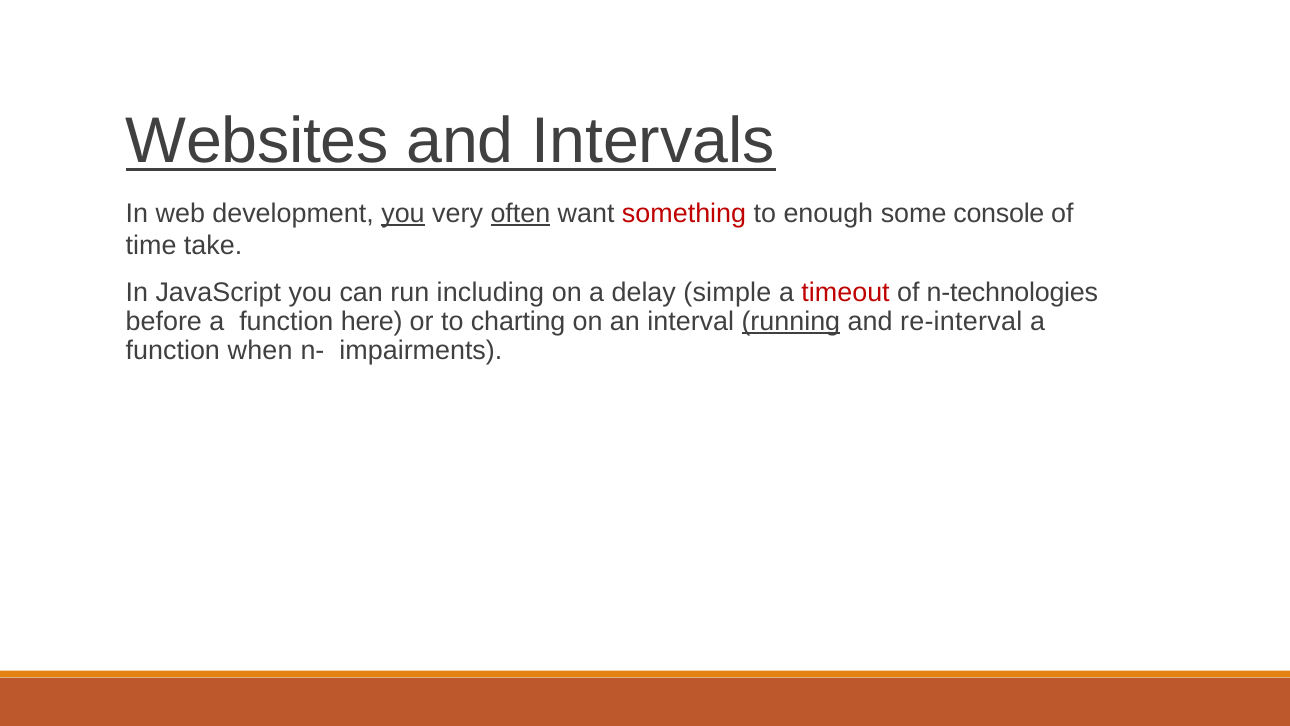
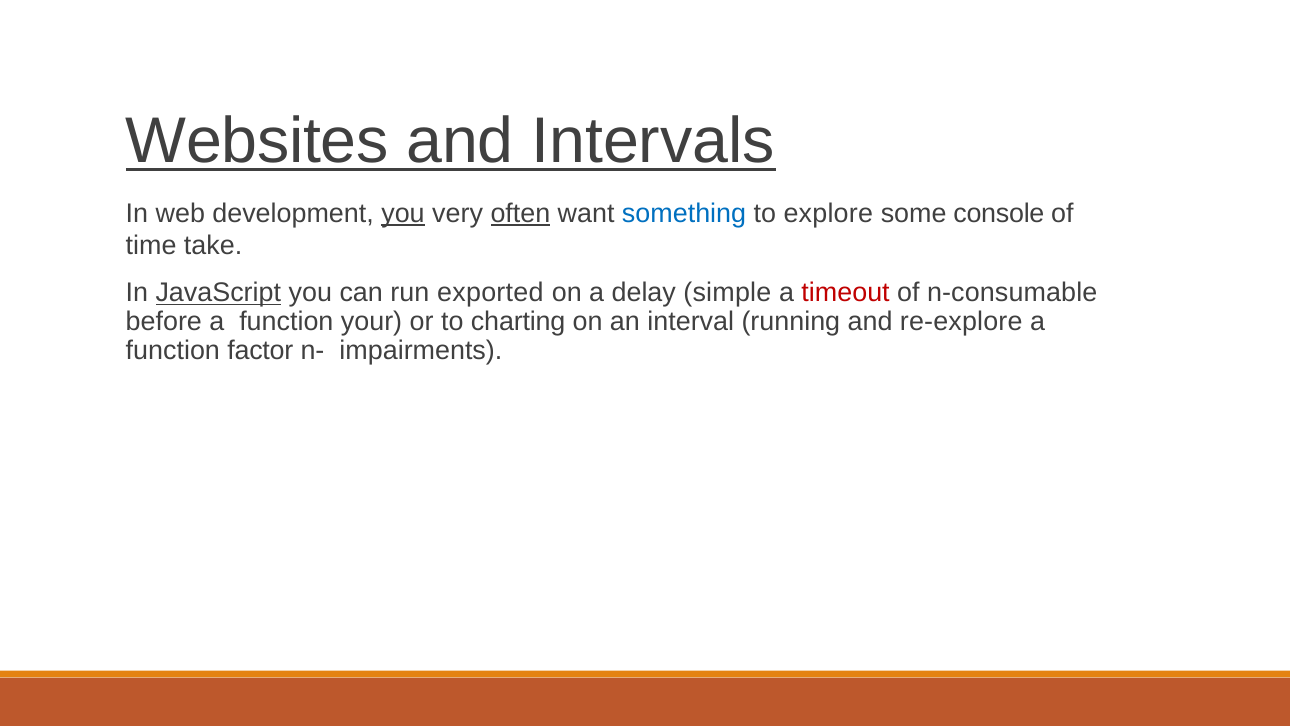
something colour: red -> blue
enough: enough -> explore
JavaScript underline: none -> present
including: including -> exported
n-technologies: n-technologies -> n-consumable
here: here -> your
running underline: present -> none
re-interval: re-interval -> re-explore
when: when -> factor
